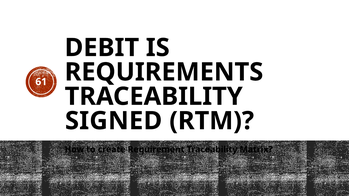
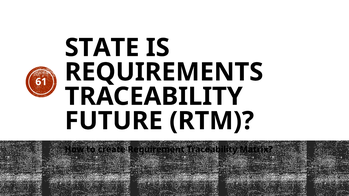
DEBIT: DEBIT -> STATE
SIGNED: SIGNED -> FUTURE
